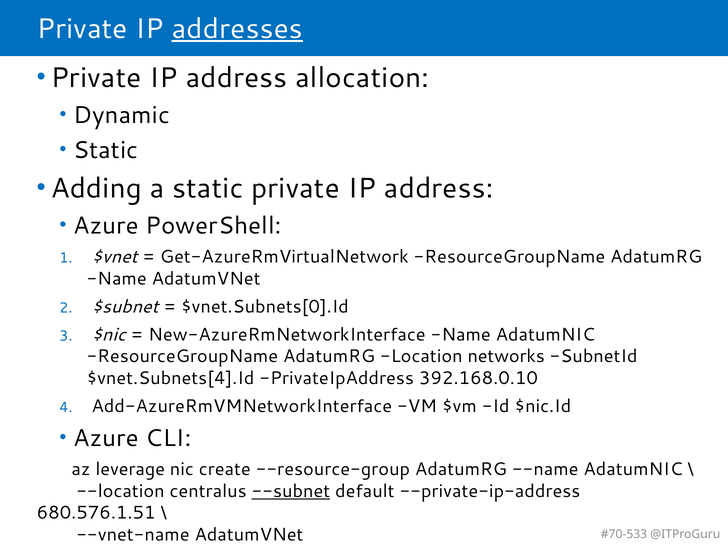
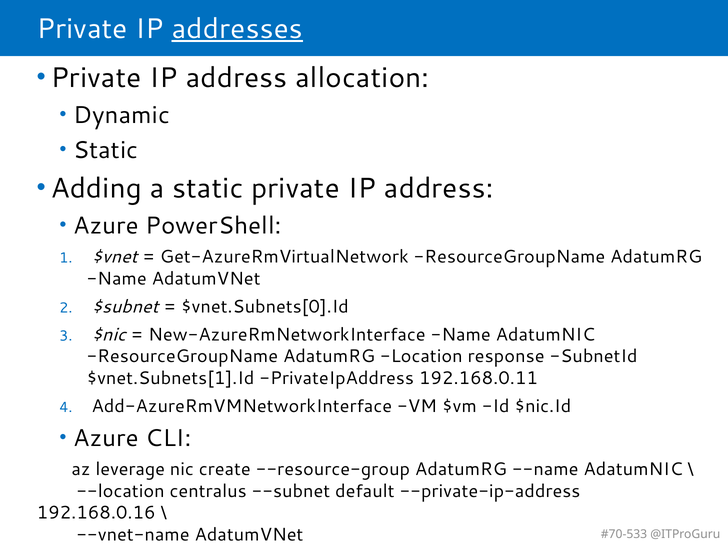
networks: networks -> response
$vnet.Subnets[4].Id: $vnet.Subnets[4].Id -> $vnet.Subnets[1].Id
392.168.0.10: 392.168.0.10 -> 192.168.0.11
--subnet underline: present -> none
680.576.1.51: 680.576.1.51 -> 192.168.0.16
